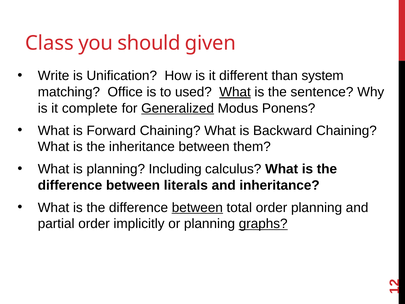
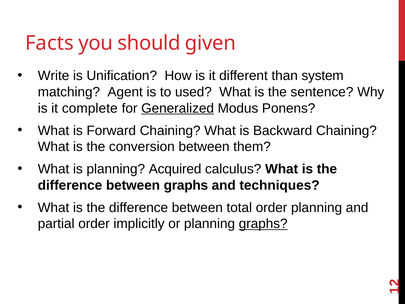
Class: Class -> Facts
Office: Office -> Agent
What at (235, 92) underline: present -> none
the inheritance: inheritance -> conversion
Including: Including -> Acquired
between literals: literals -> graphs
and inheritance: inheritance -> techniques
between at (197, 207) underline: present -> none
